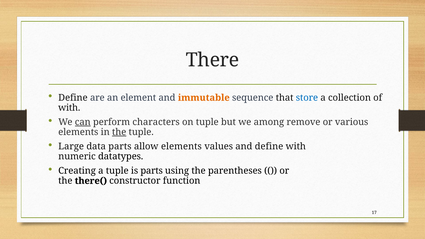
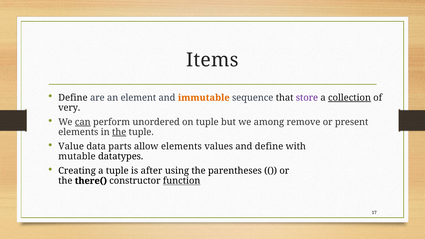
There: There -> Items
store colour: blue -> purple
collection underline: none -> present
with at (69, 108): with -> very
characters: characters -> unordered
various: various -> present
Large: Large -> Value
numeric: numeric -> mutable
is parts: parts -> after
function underline: none -> present
